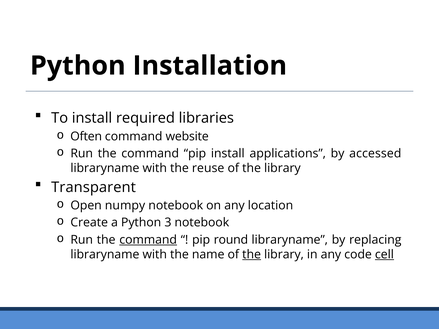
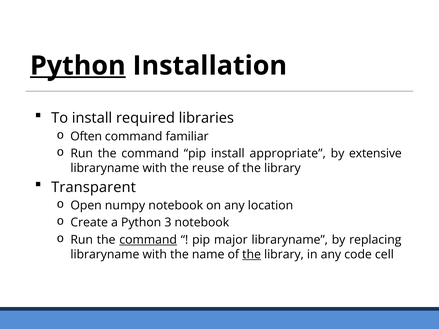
Python at (78, 66) underline: none -> present
website: website -> familiar
applications: applications -> appropriate
accessed: accessed -> extensive
round: round -> major
cell underline: present -> none
